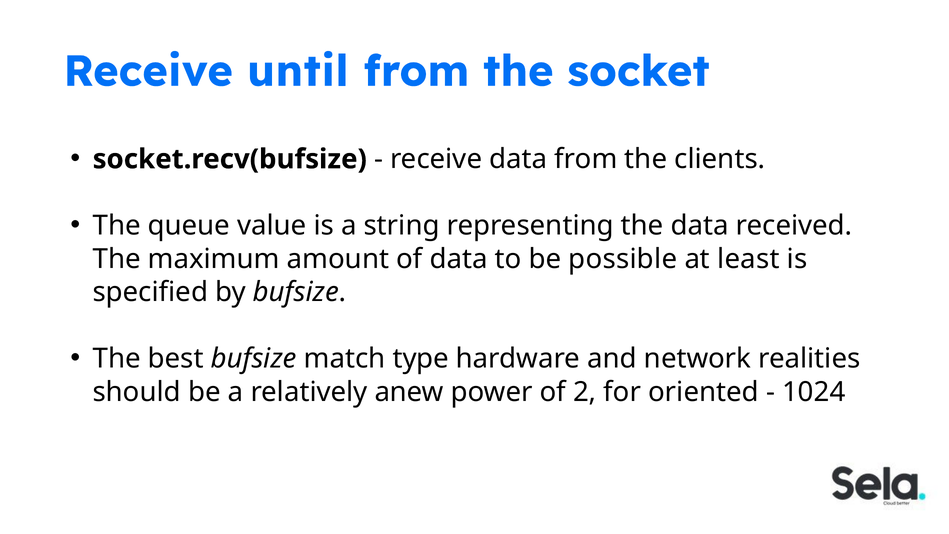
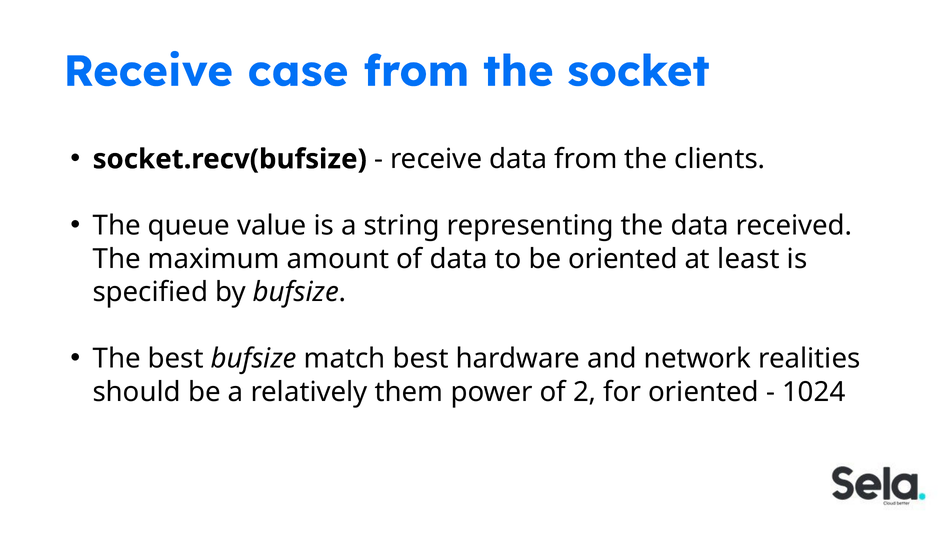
until: until -> case
be possible: possible -> oriented
match type: type -> best
anew: anew -> them
